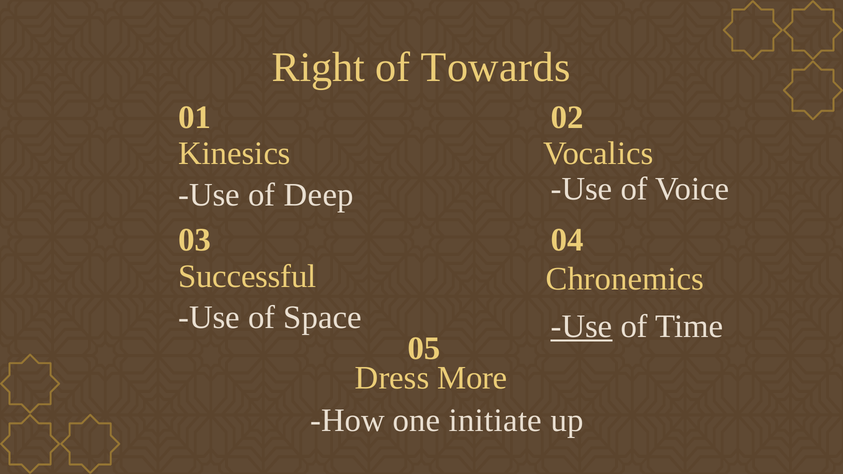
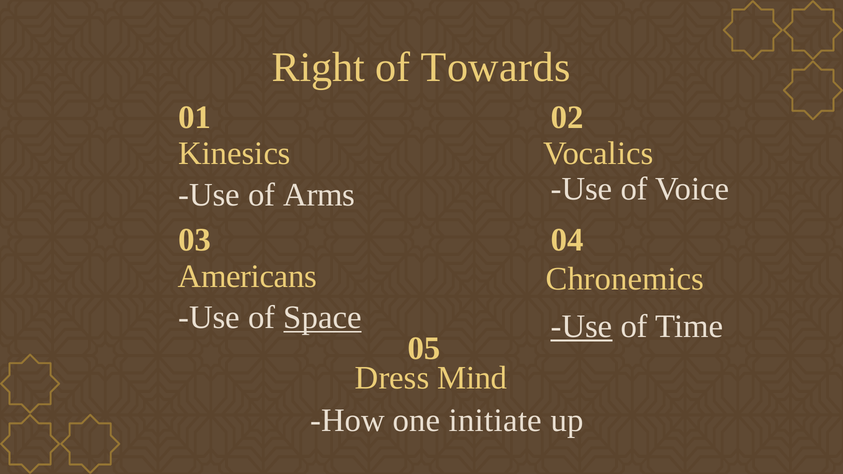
Deep: Deep -> Arms
Successful: Successful -> Americans
Space underline: none -> present
More: More -> Mind
